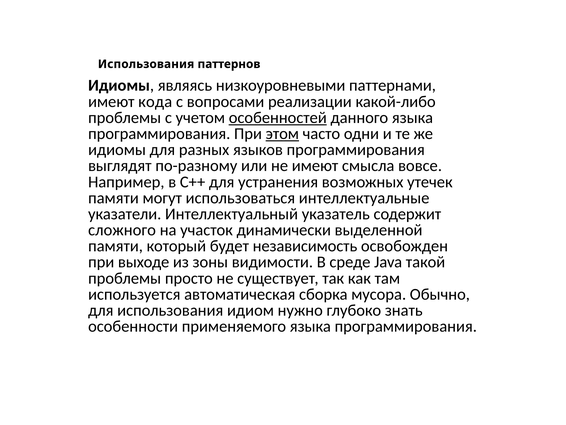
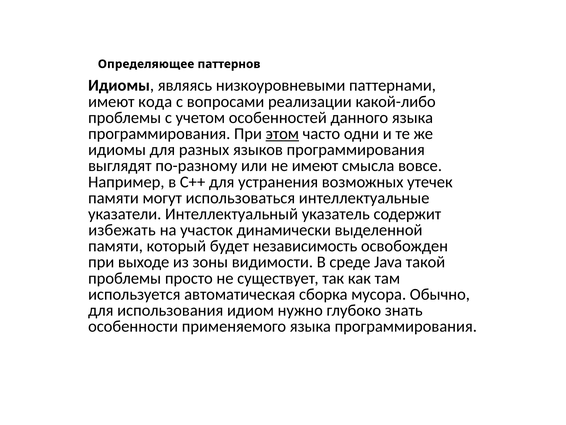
Использования at (146, 64): Использования -> Определяющее
особенностей underline: present -> none
сложного: сложного -> избежать
